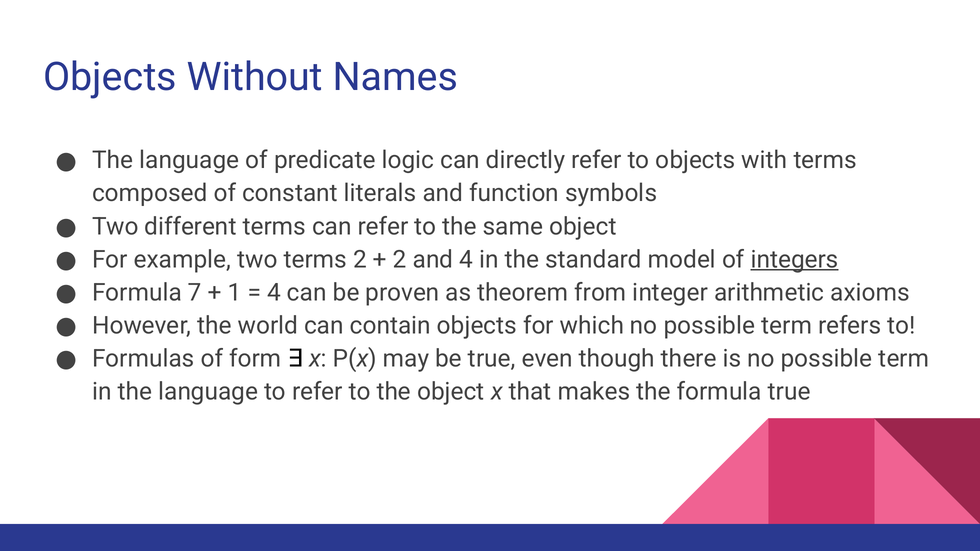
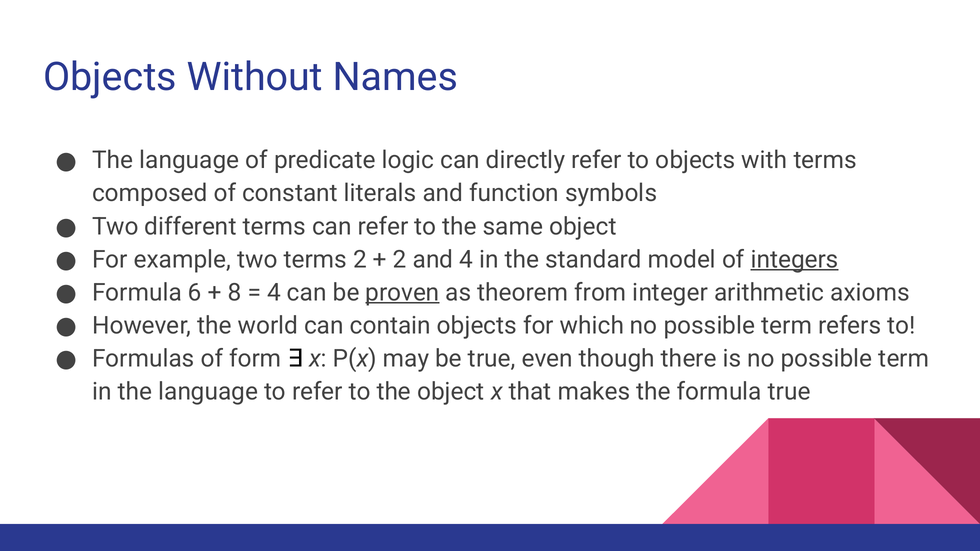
7: 7 -> 6
1: 1 -> 8
proven underline: none -> present
